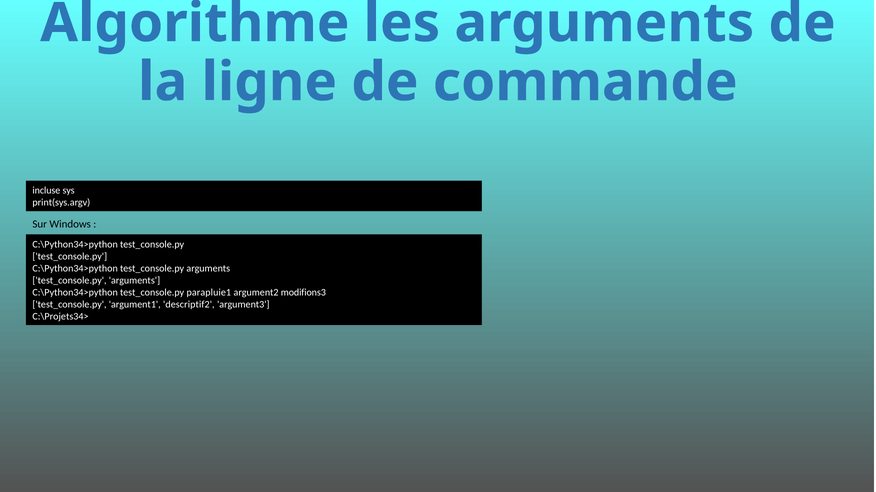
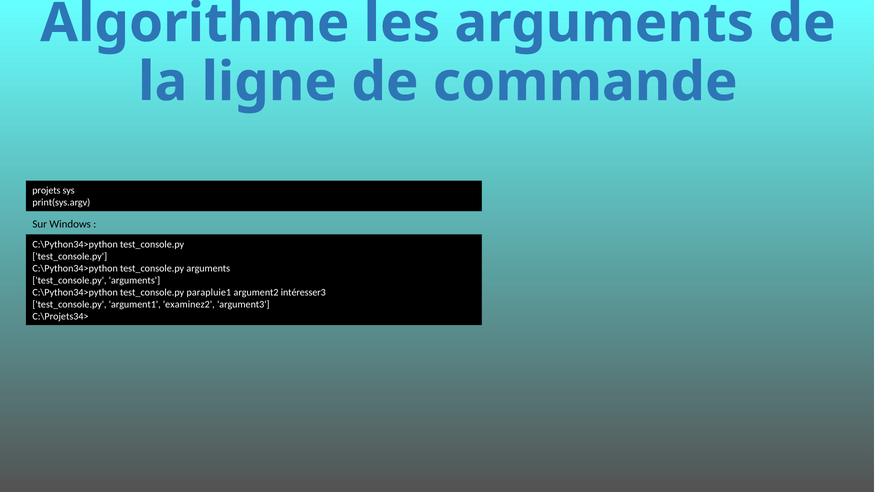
incluse: incluse -> projets
modifions3: modifions3 -> intéresser3
descriptif2: descriptif2 -> examinez2
